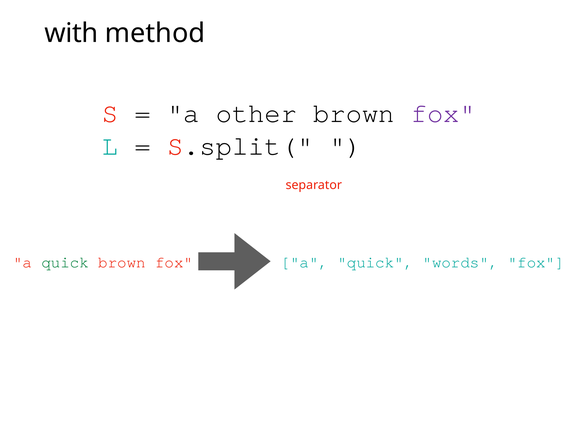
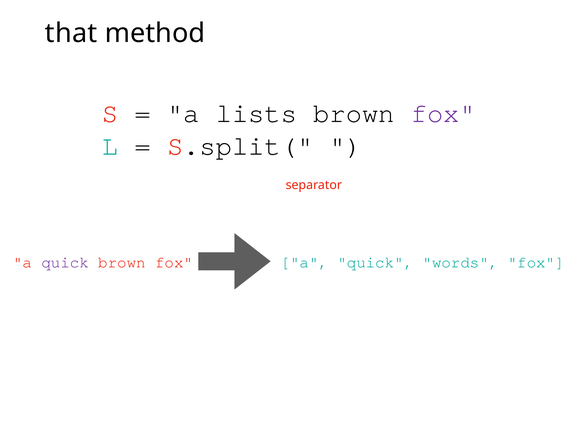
with: with -> that
other: other -> lists
quick at (65, 263) colour: green -> purple
